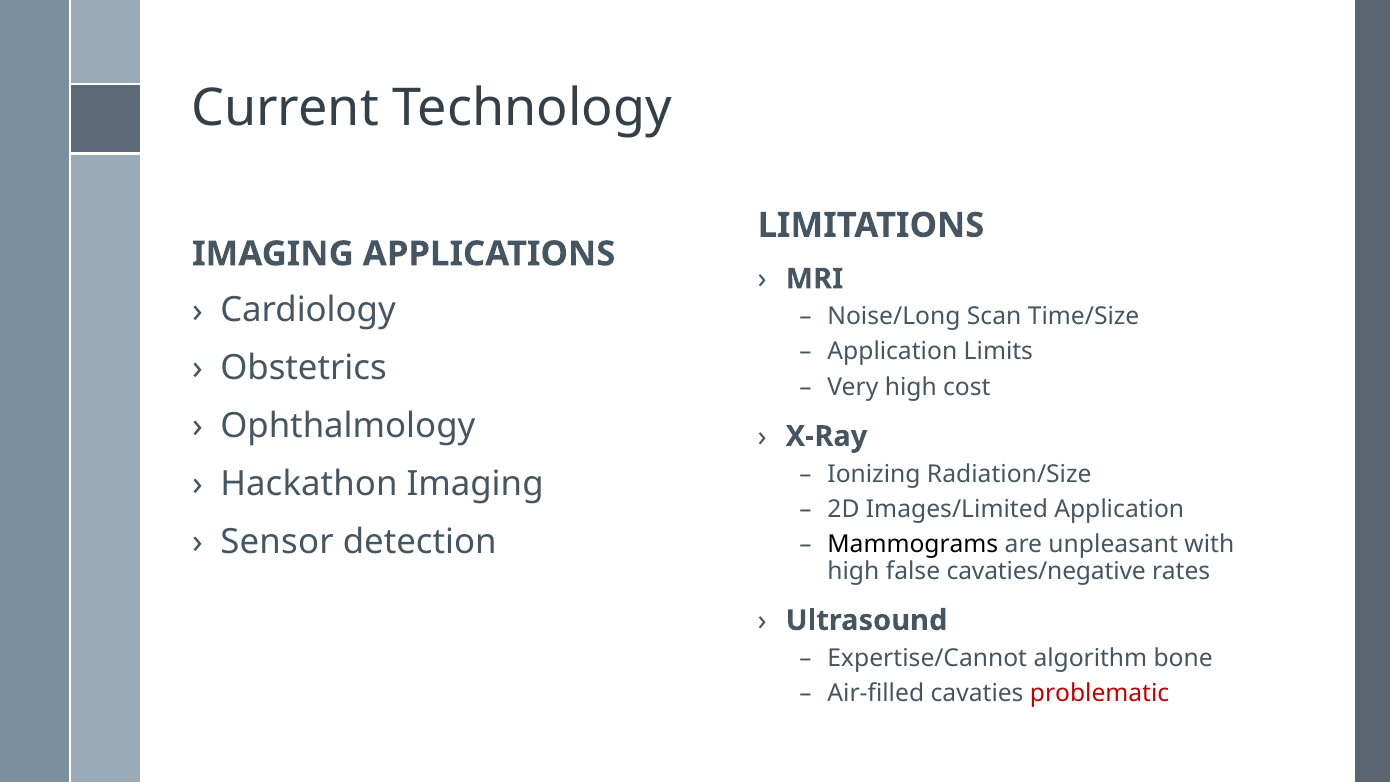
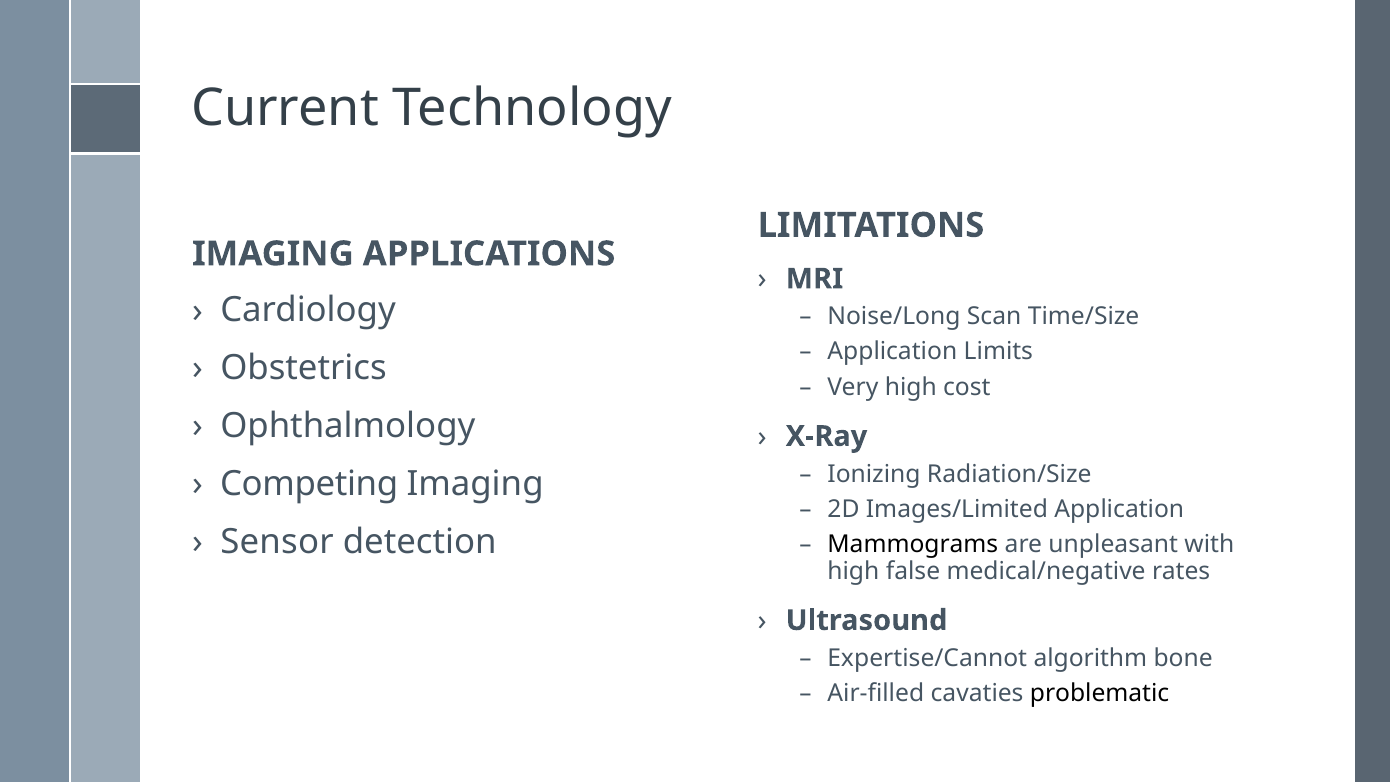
Hackathon: Hackathon -> Competing
cavaties/negative: cavaties/negative -> medical/negative
problematic colour: red -> black
